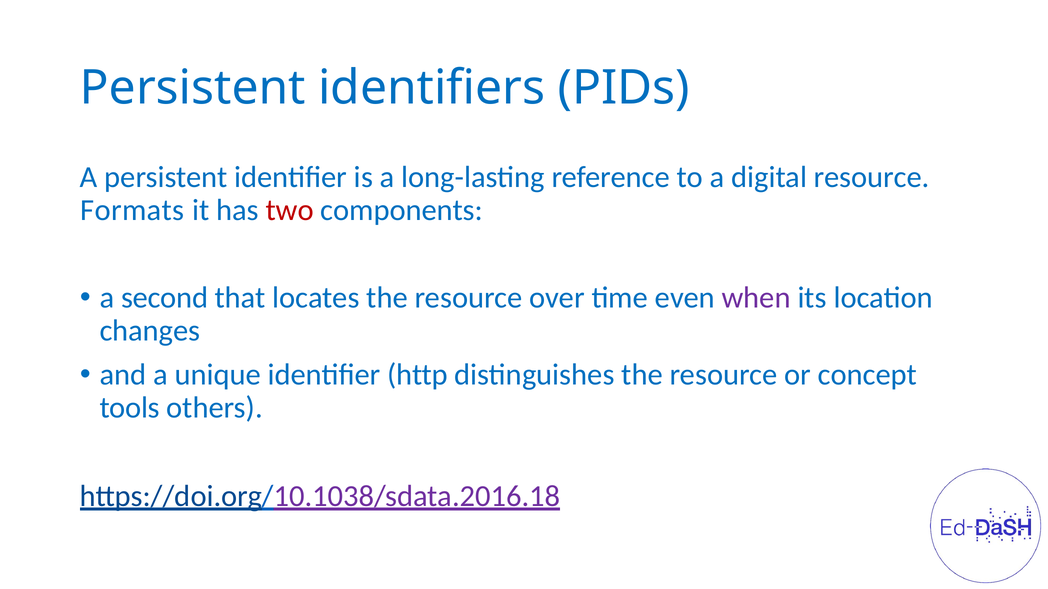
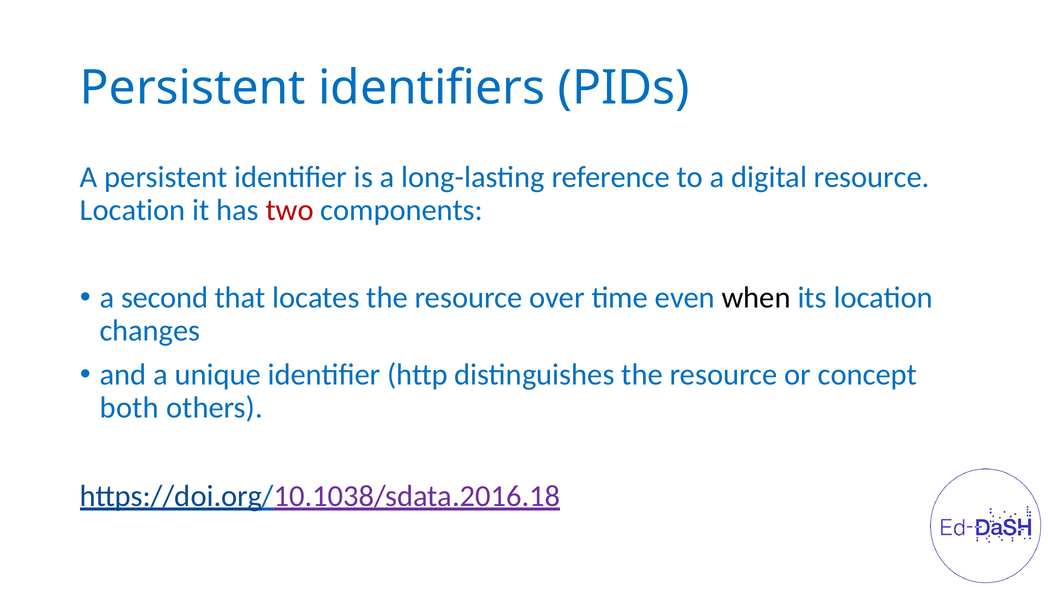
Formats at (132, 210): Formats -> Location
when colour: purple -> black
tools: tools -> both
